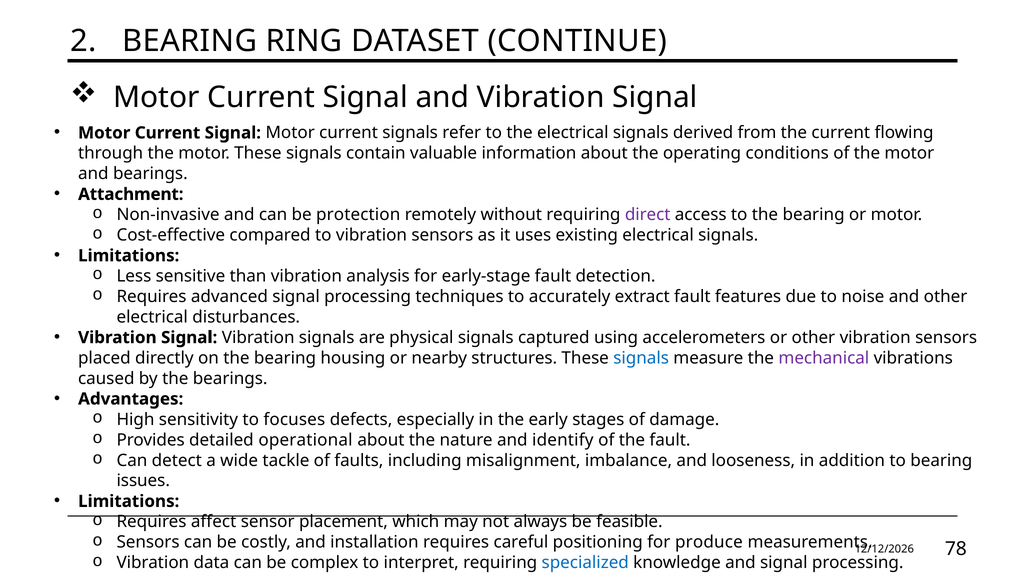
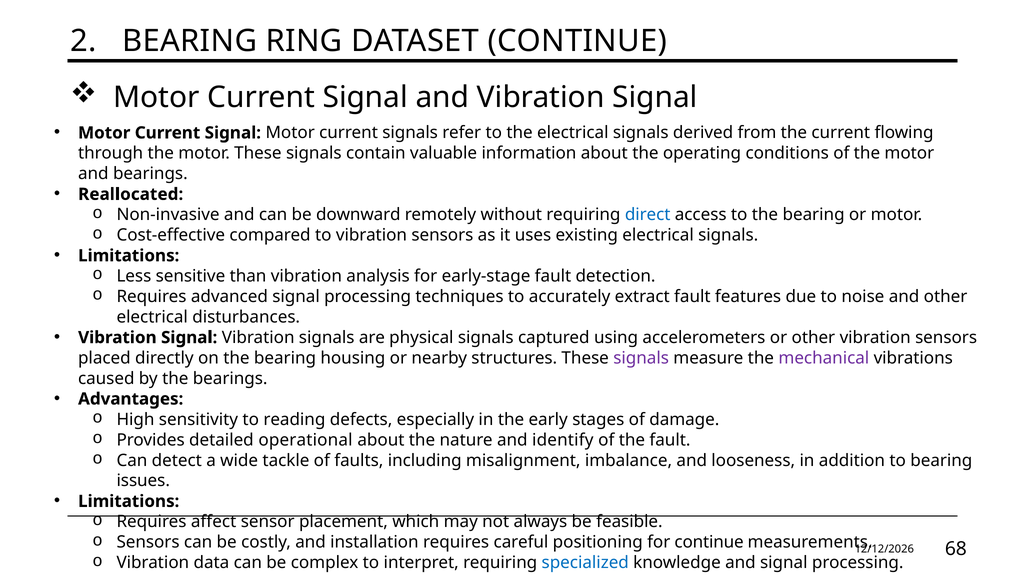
Attachment: Attachment -> Reallocated
protection: protection -> downward
direct colour: purple -> blue
signals at (641, 358) colour: blue -> purple
focuses: focuses -> reading
for produce: produce -> continue
78: 78 -> 68
